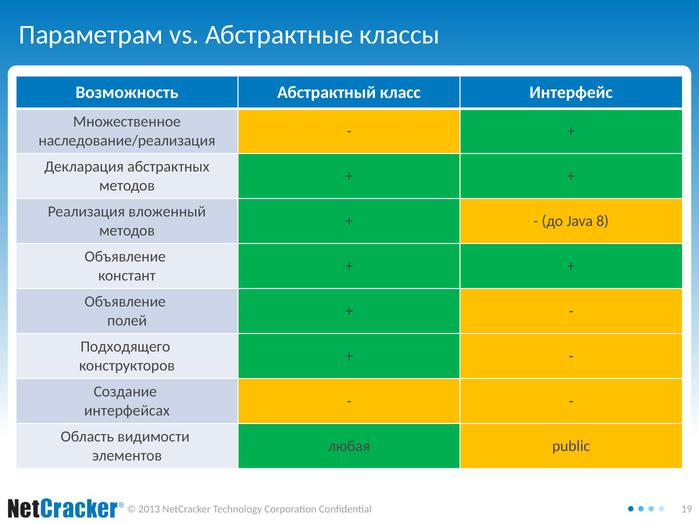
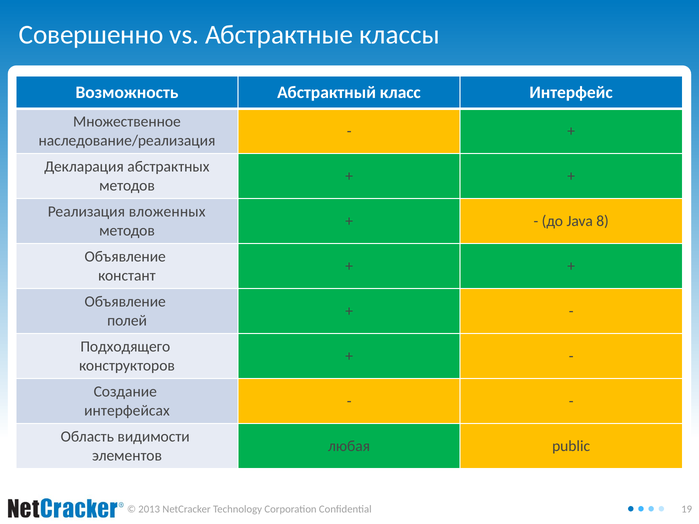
Параметрам: Параметрам -> Совершенно
вложенный: вложенный -> вложенных
